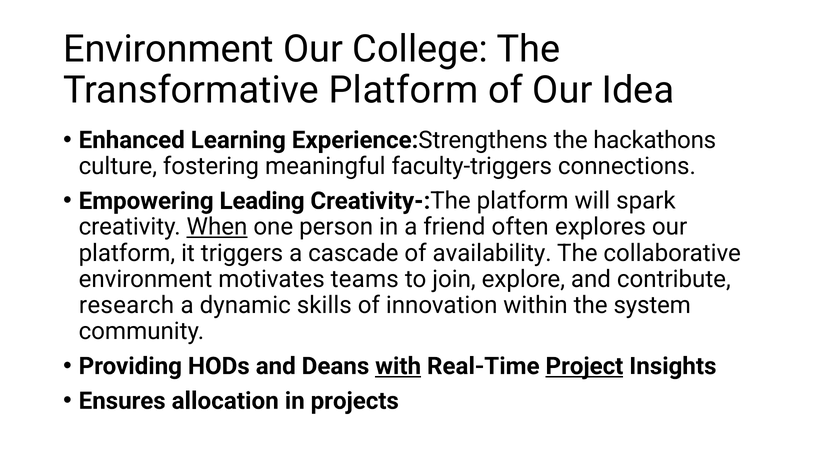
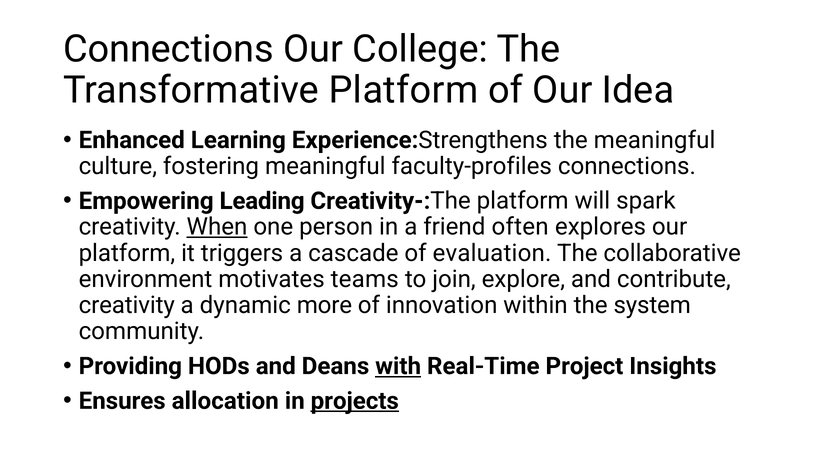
Environment at (169, 49): Environment -> Connections
the hackathons: hackathons -> meaningful
faculty-triggers: faculty-triggers -> faculty-profiles
availability: availability -> evaluation
research at (127, 305): research -> creativity
skills: skills -> more
Project underline: present -> none
projects underline: none -> present
